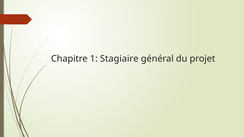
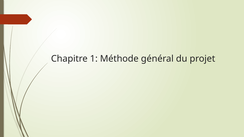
Stagiaire: Stagiaire -> Méthode
